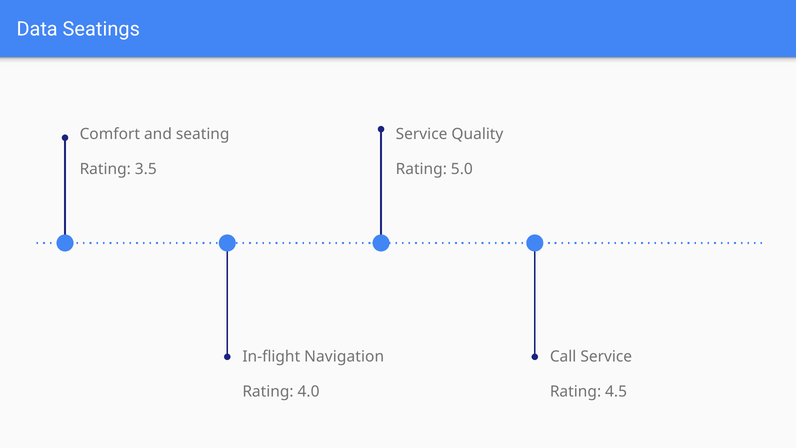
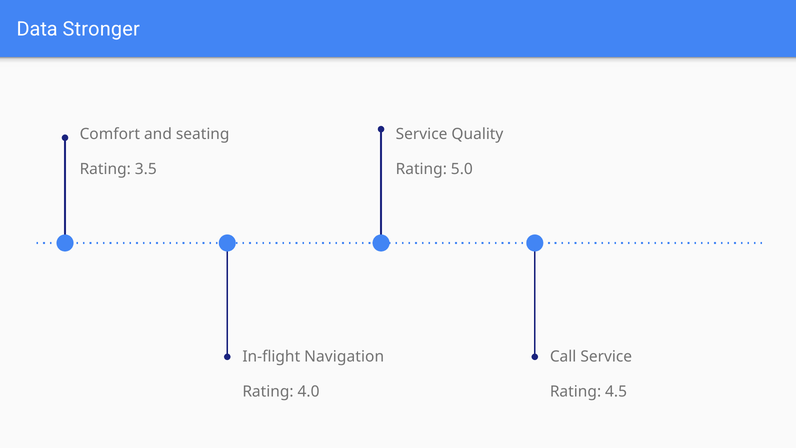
Seatings: Seatings -> Stronger
